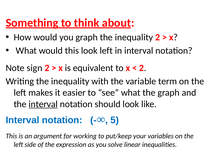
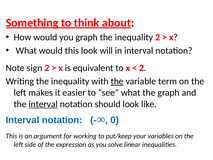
look left: left -> will
the at (117, 81) underline: none -> present
5: 5 -> 0
